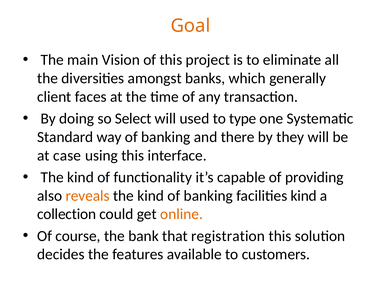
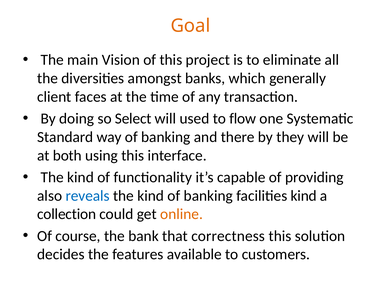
type: type -> flow
case: case -> both
reveals colour: orange -> blue
registration: registration -> correctness
